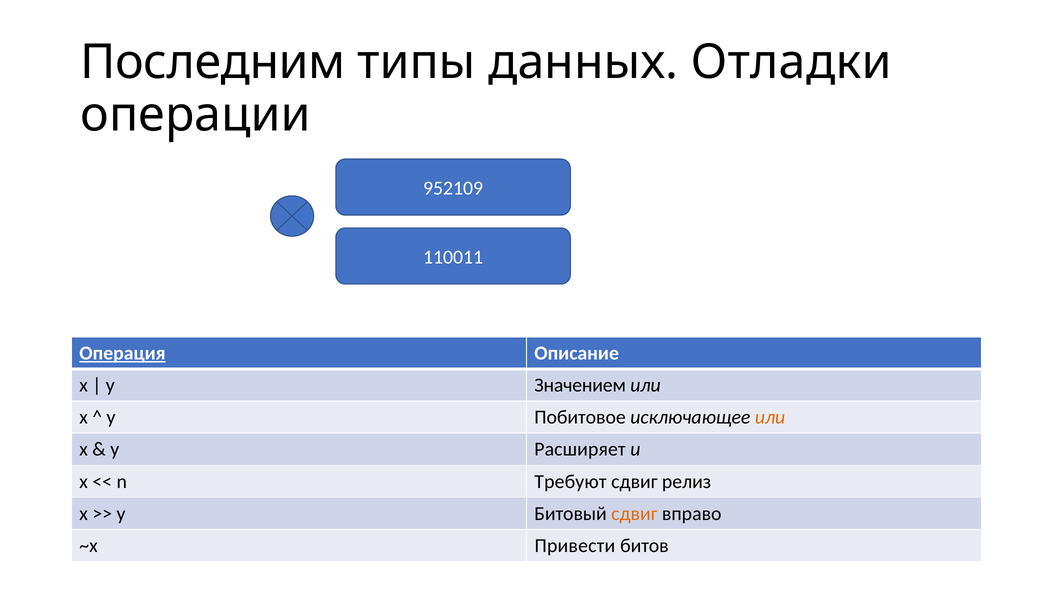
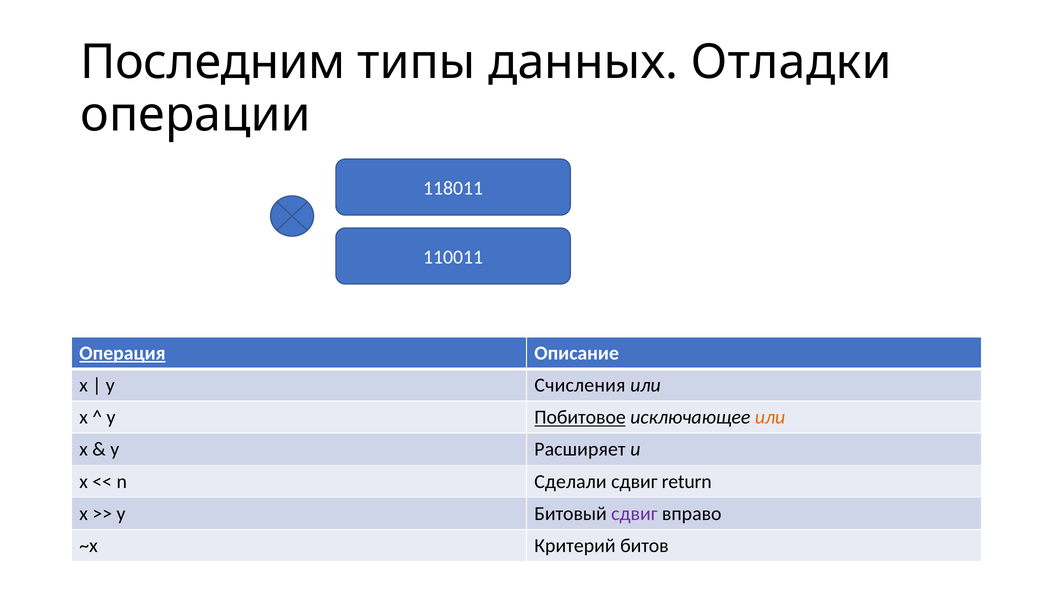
952109: 952109 -> 118011
Значением: Значением -> Счисления
Побитовое underline: none -> present
Требуют: Требуют -> Сделали
релиз: релиз -> return
сдвиг at (634, 514) colour: orange -> purple
Привести: Привести -> Критерий
